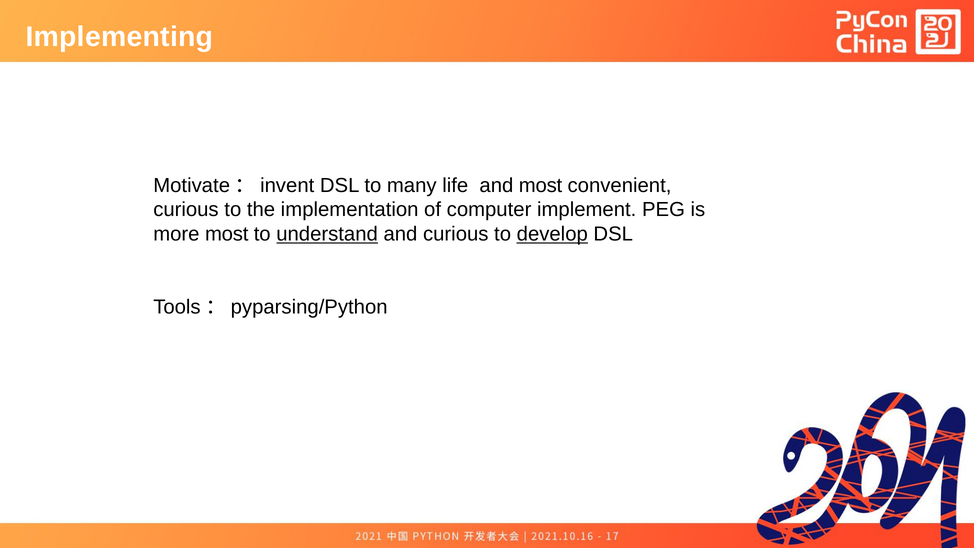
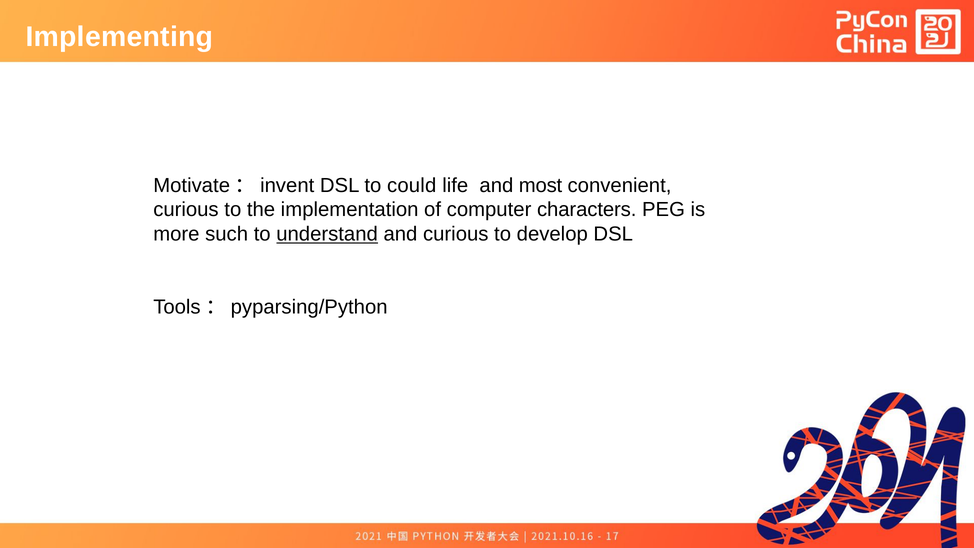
many: many -> could
implement: implement -> characters
more most: most -> such
develop underline: present -> none
